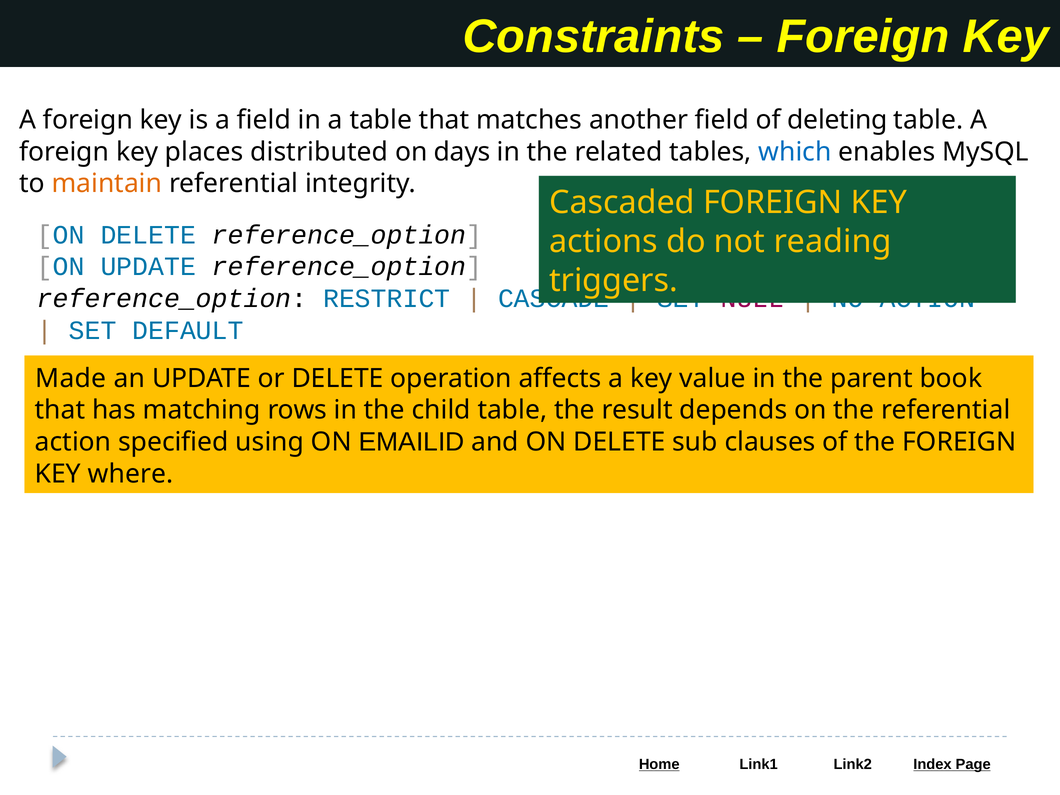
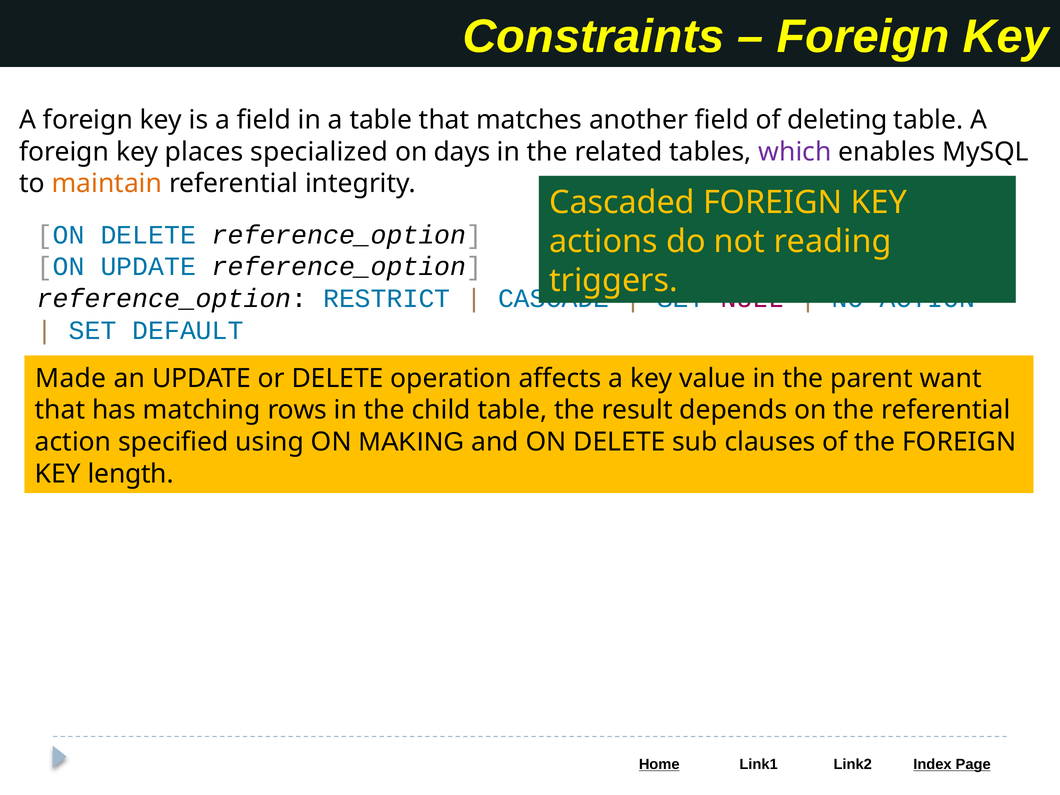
distributed: distributed -> specialized
which colour: blue -> purple
book: book -> want
EMAILID: EMAILID -> MAKING
where: where -> length
